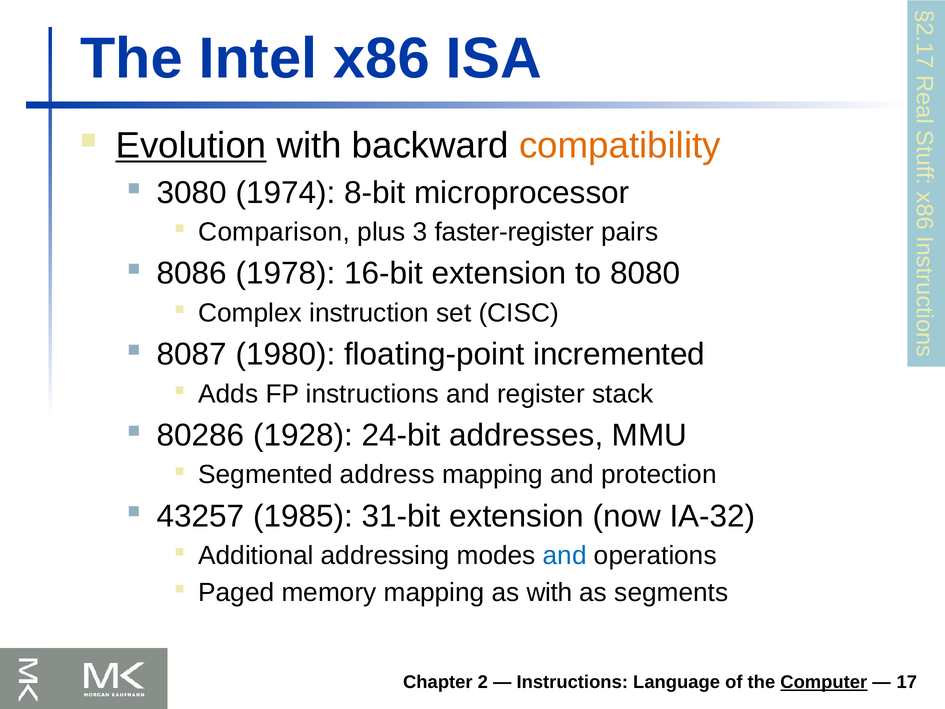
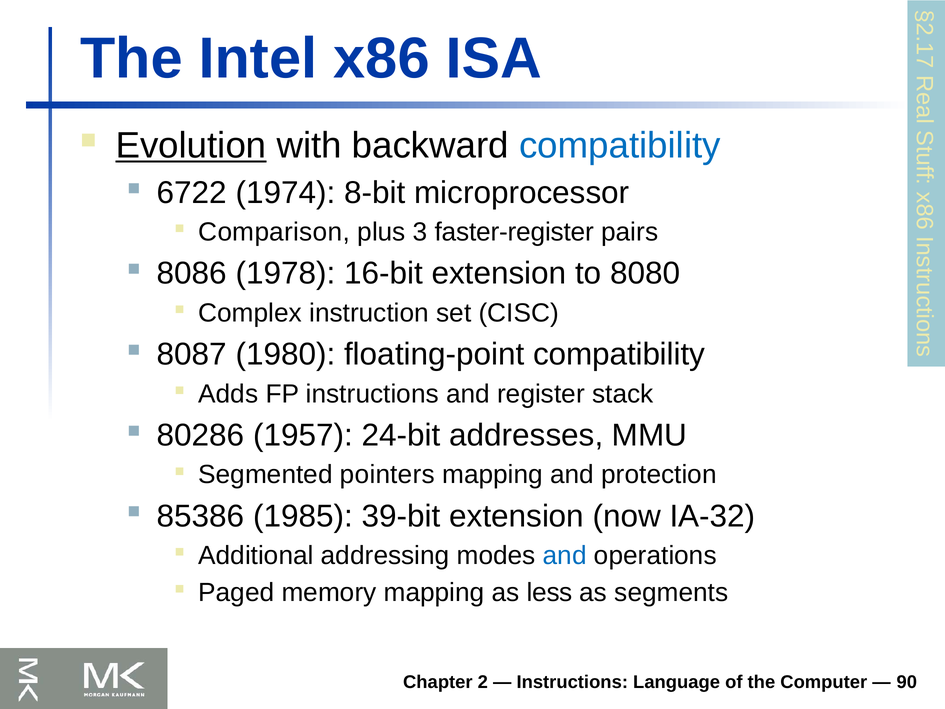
compatibility at (620, 146) colour: orange -> blue
3080: 3080 -> 6722
floating-point incremented: incremented -> compatibility
1928: 1928 -> 1957
address: address -> pointers
43257: 43257 -> 85386
31-bit: 31-bit -> 39-bit
as with: with -> less
Computer underline: present -> none
17: 17 -> 90
